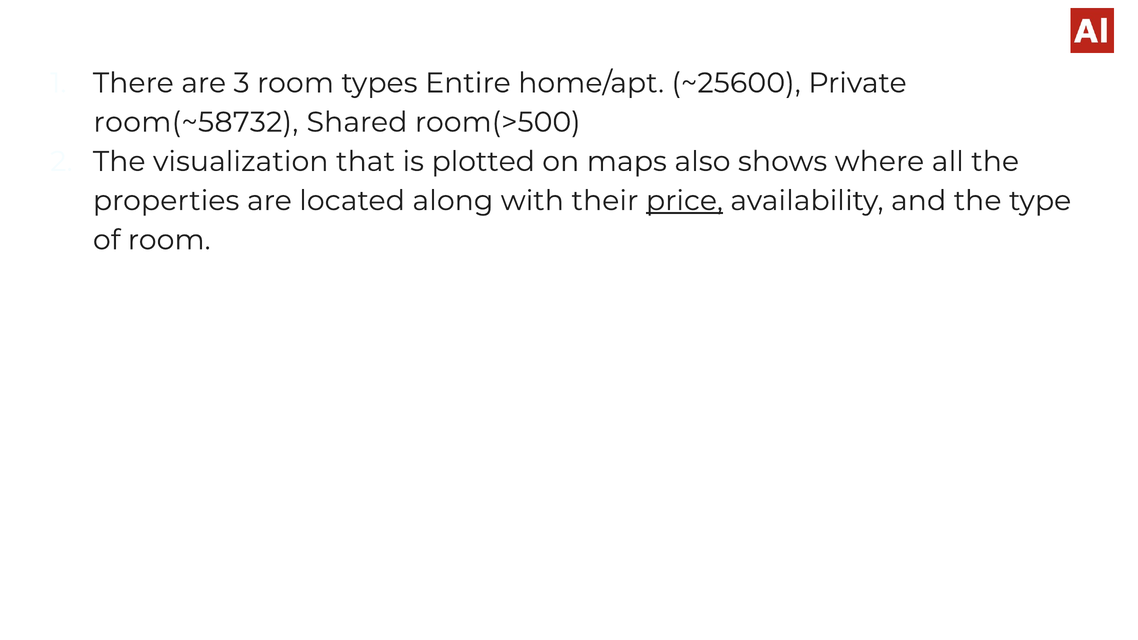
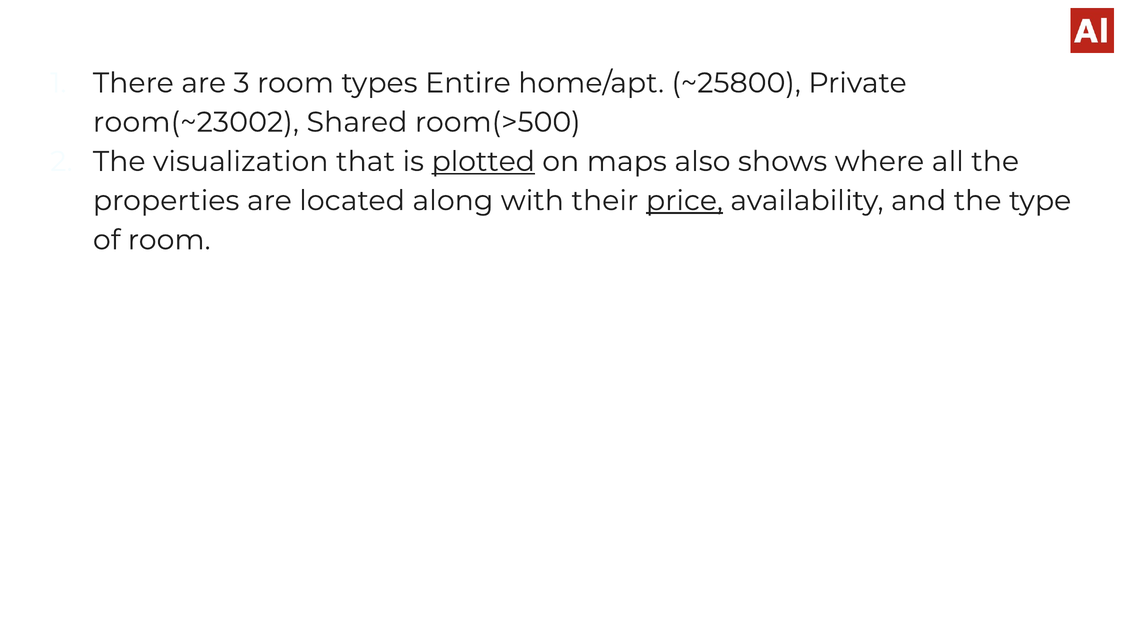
~25600: ~25600 -> ~25800
room(~58732: room(~58732 -> room(~23002
plotted underline: none -> present
